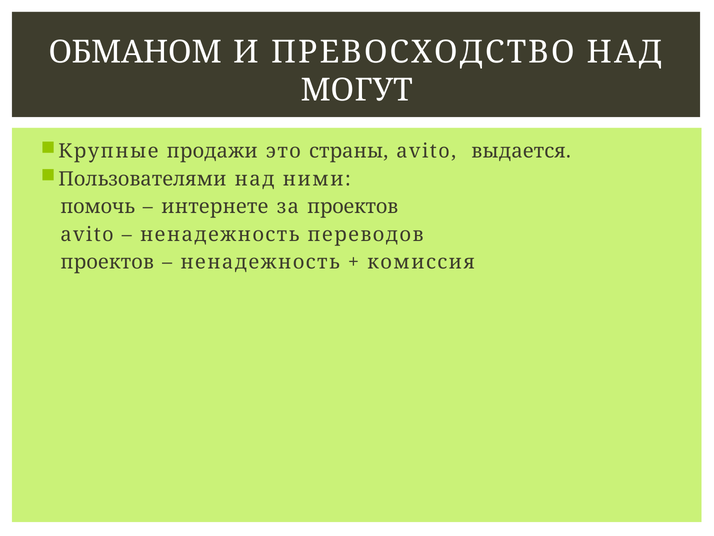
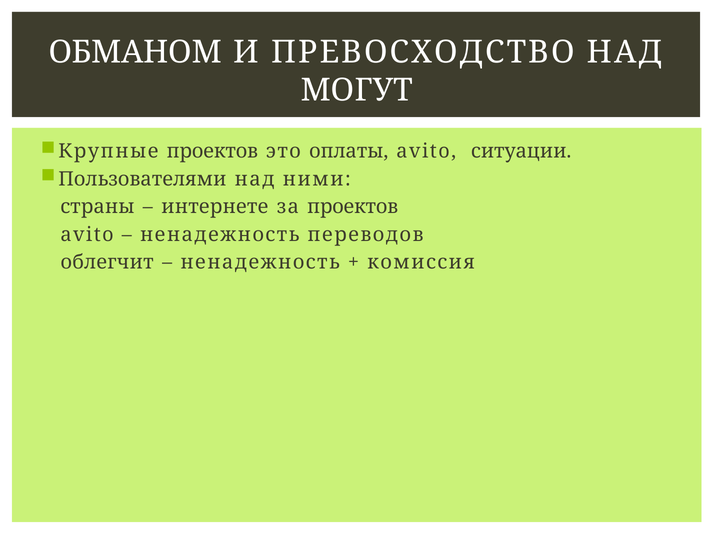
Крупные продажи: продажи -> проектов
страны: страны -> оплаты
выдается: выдается -> ситуации
помочь: помочь -> страны
проектов at (107, 262): проектов -> облегчит
